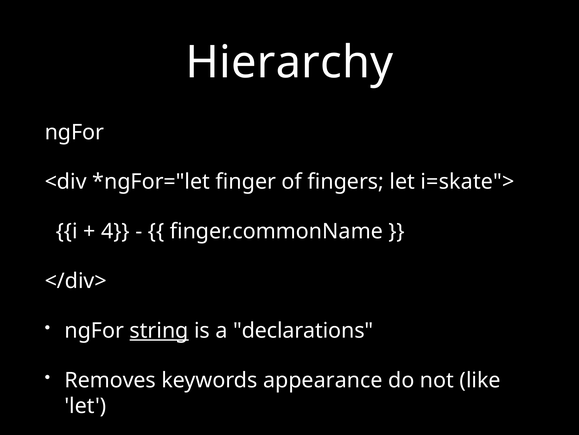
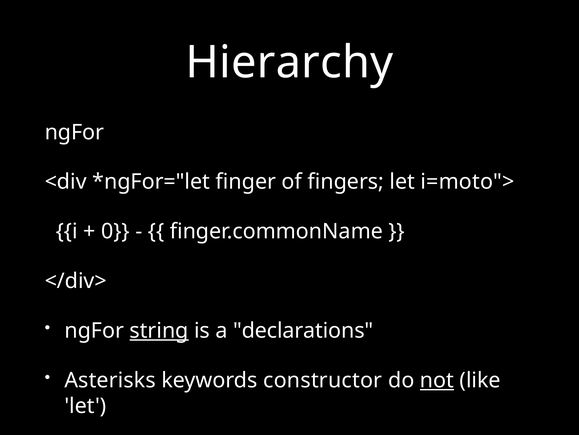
i=skate">: i=skate"> -> i=moto">
4: 4 -> 0
Removes: Removes -> Asterisks
appearance: appearance -> constructor
not underline: none -> present
